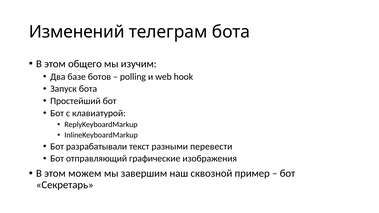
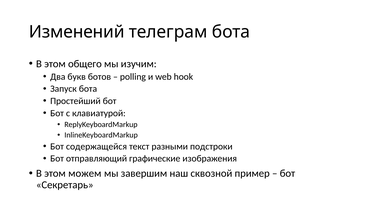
базе: базе -> букв
разрабатывали: разрабатывали -> содержащейся
перевести: перевести -> подстроки
